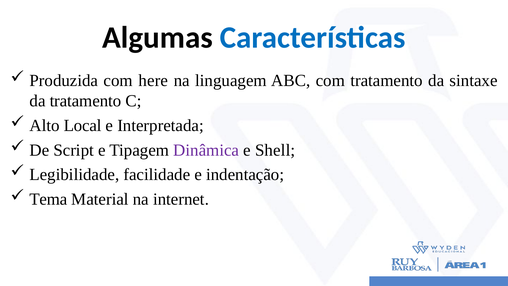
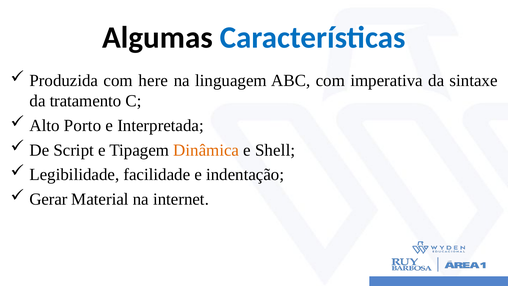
com tratamento: tratamento -> imperativa
Local: Local -> Porto
Dinâmica colour: purple -> orange
Tema: Tema -> Gerar
